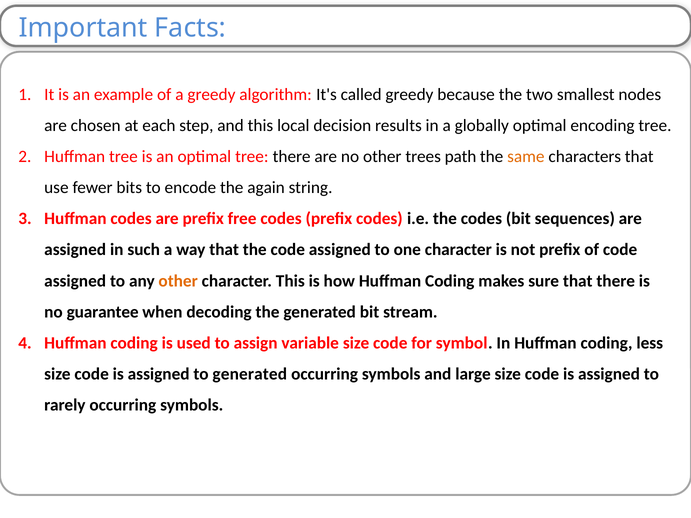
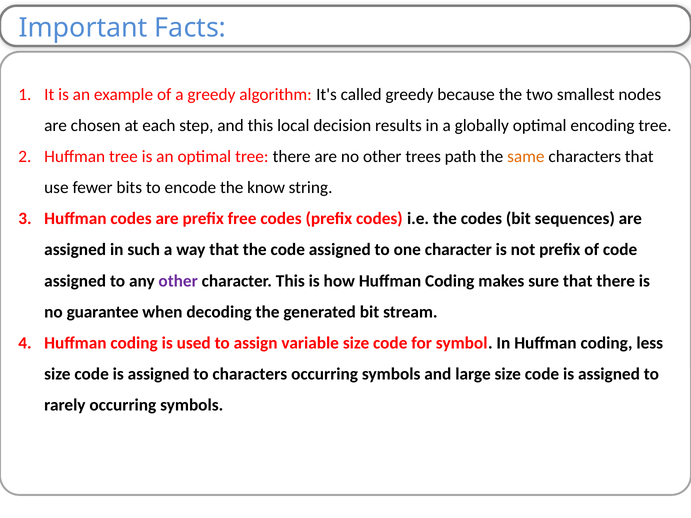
again: again -> know
other at (178, 281) colour: orange -> purple
to generated: generated -> characters
